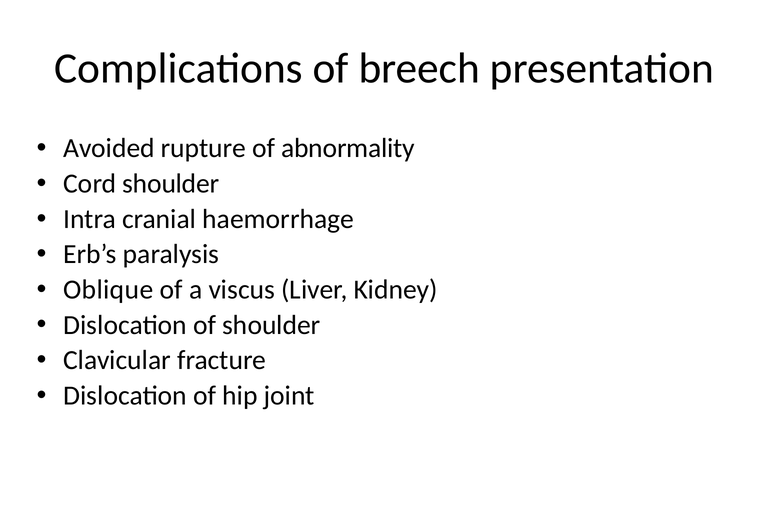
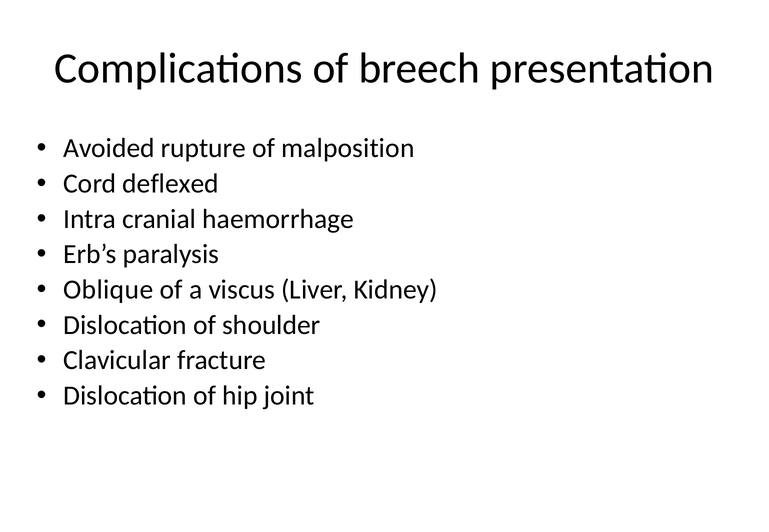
abnormality: abnormality -> malposition
Cord shoulder: shoulder -> deflexed
